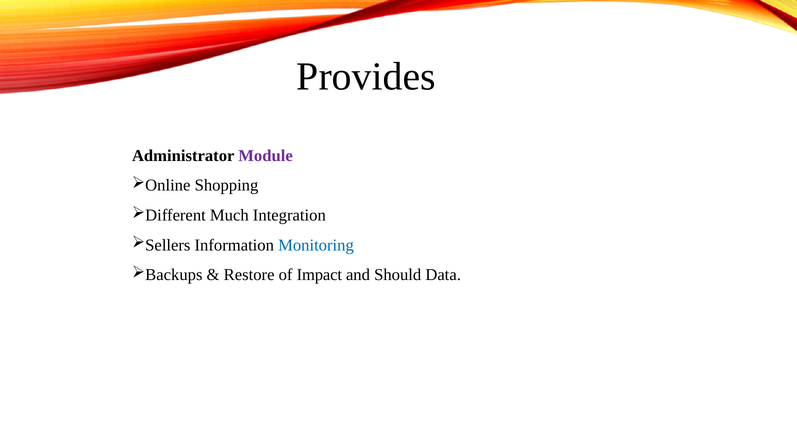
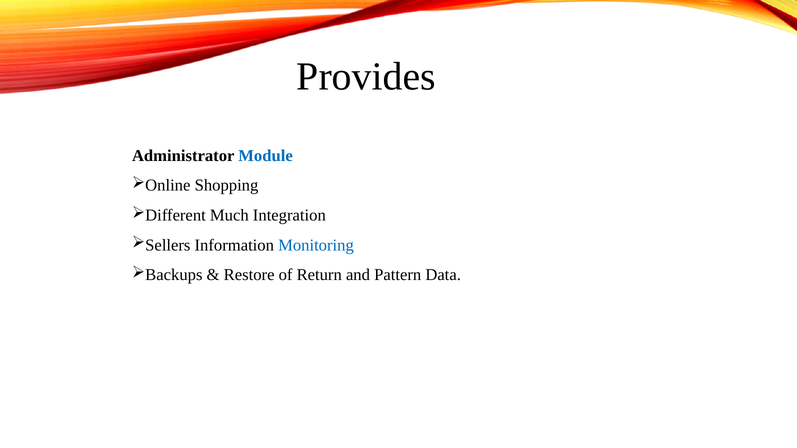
Module colour: purple -> blue
Impact: Impact -> Return
Should: Should -> Pattern
